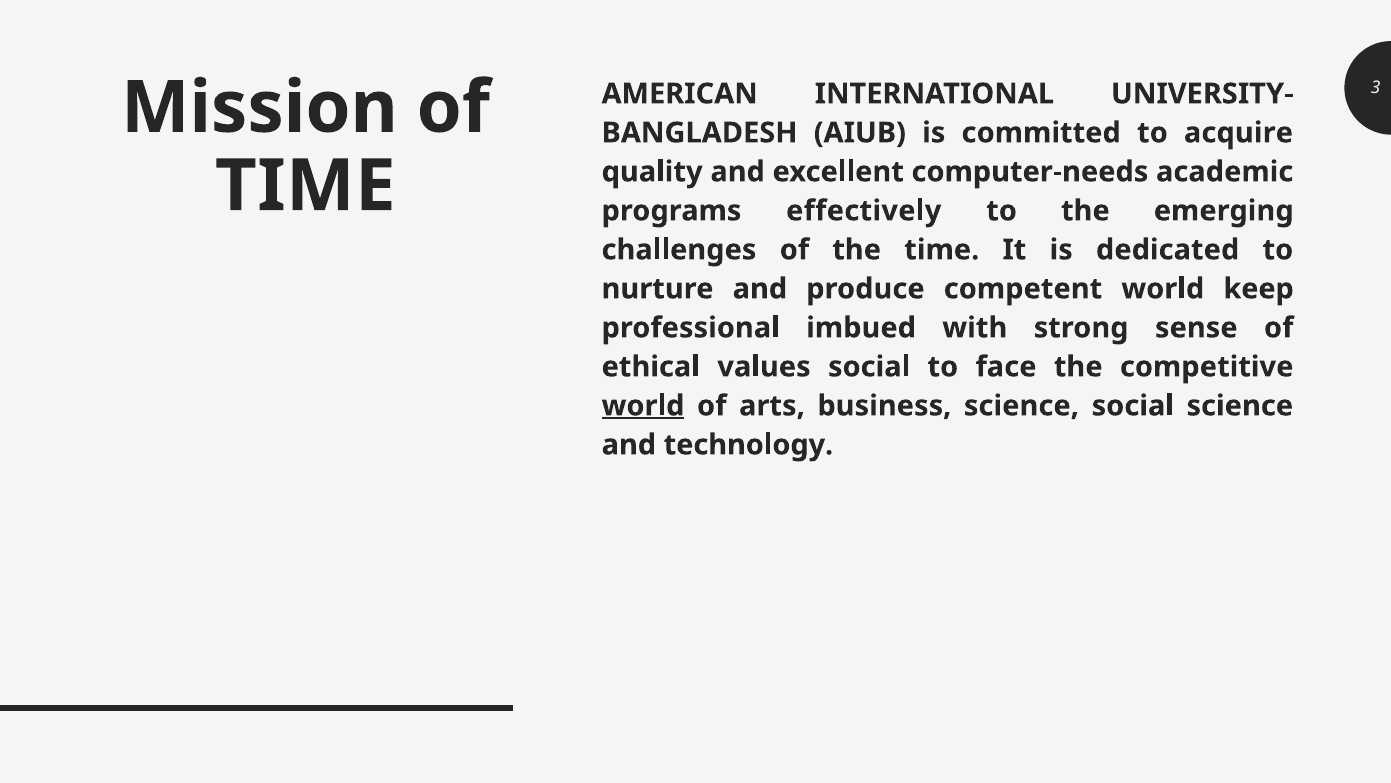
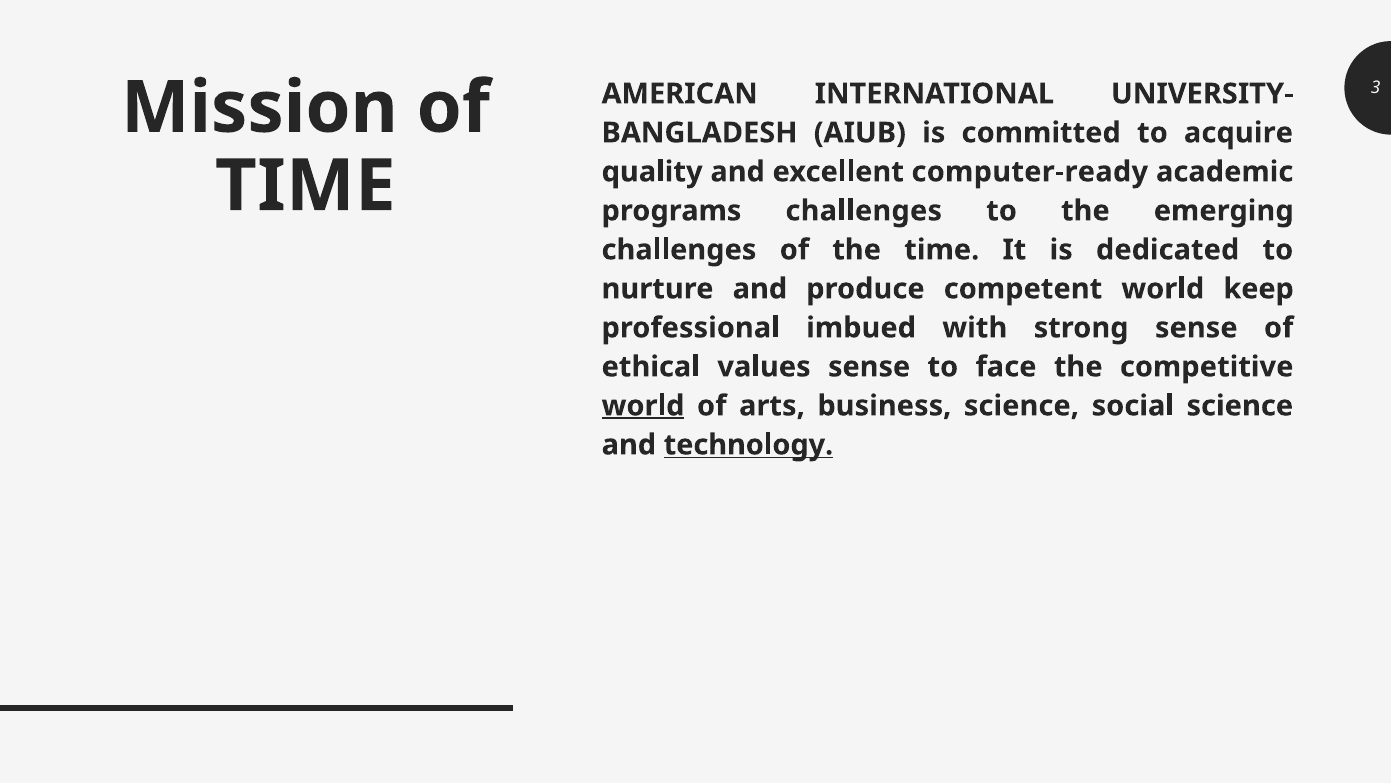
computer-needs: computer-needs -> computer-ready
programs effectively: effectively -> challenges
values social: social -> sense
technology underline: none -> present
